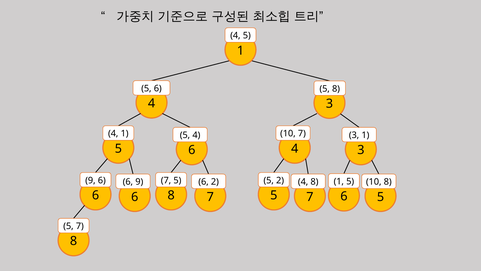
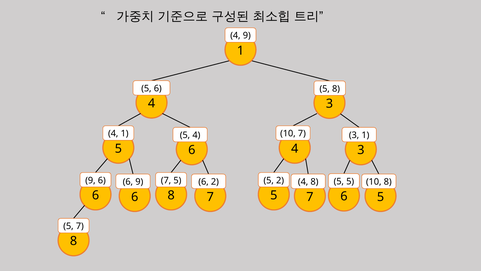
5 at (247, 36): 5 -> 9
1 at (339, 181): 1 -> 5
